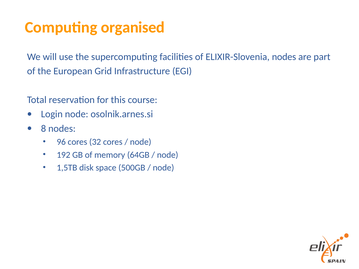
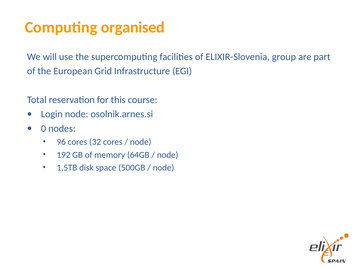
ELIXIR-Slovenia nodes: nodes -> group
8: 8 -> 0
